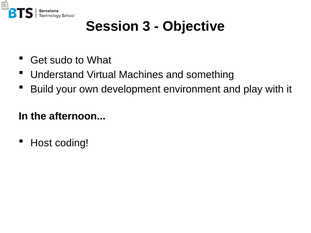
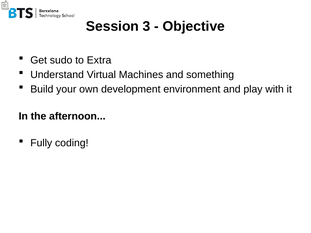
What: What -> Extra
Host: Host -> Fully
